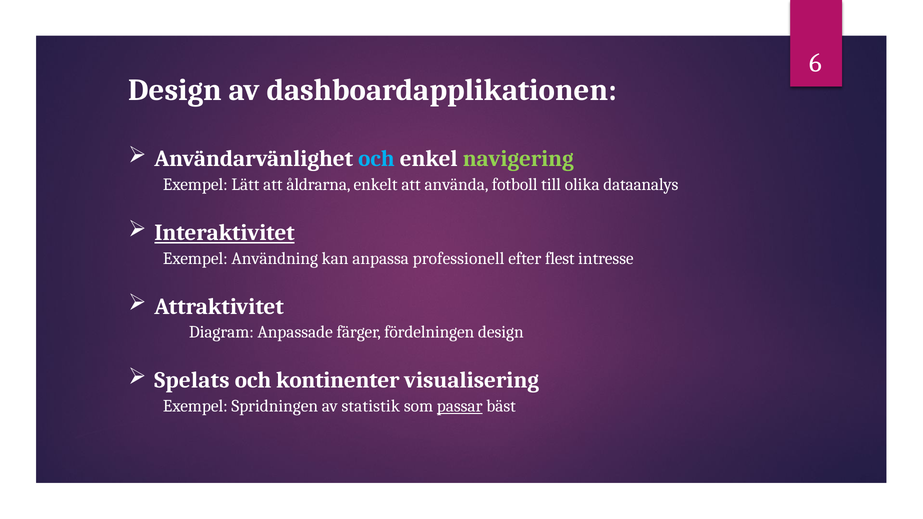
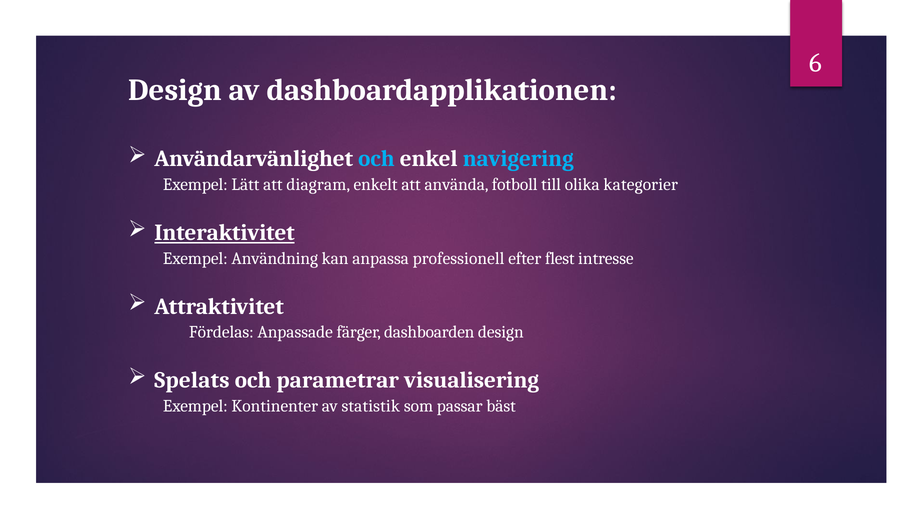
navigering colour: light green -> light blue
åldrarna: åldrarna -> diagram
dataanalys: dataanalys -> kategorier
Diagram: Diagram -> Fördelas
fördelningen: fördelningen -> dashboarden
kontinenter: kontinenter -> parametrar
Spridningen: Spridningen -> Kontinenter
passar underline: present -> none
